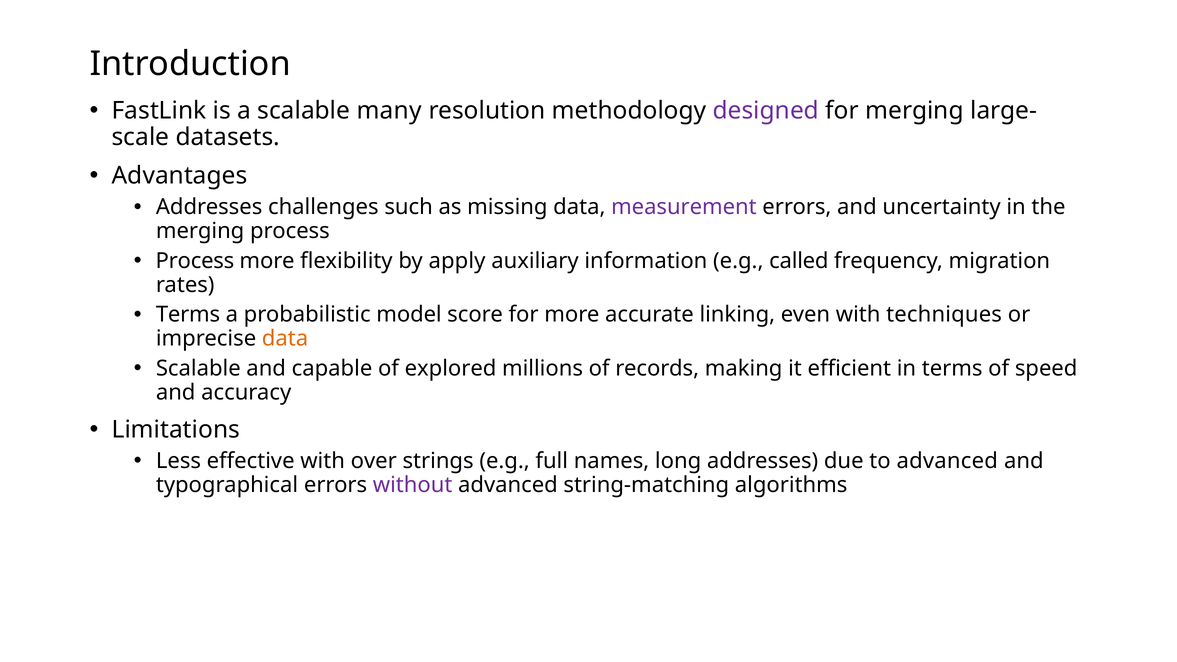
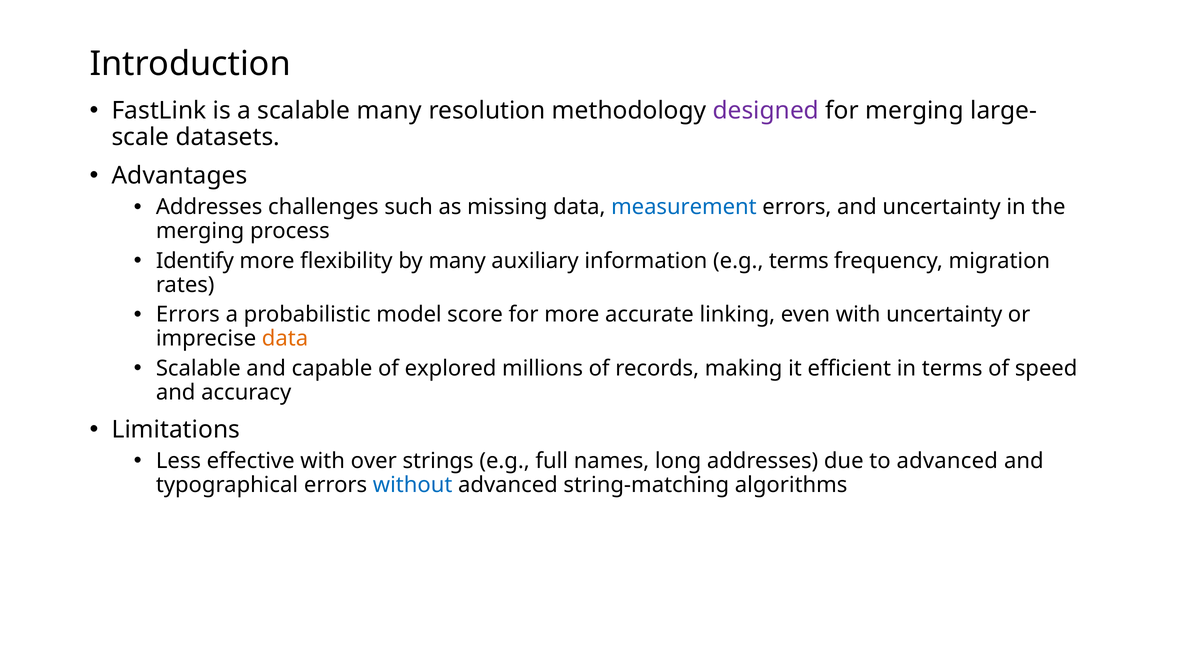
measurement colour: purple -> blue
Process at (195, 261): Process -> Identify
by apply: apply -> many
e.g called: called -> terms
Terms at (188, 315): Terms -> Errors
with techniques: techniques -> uncertainty
without colour: purple -> blue
